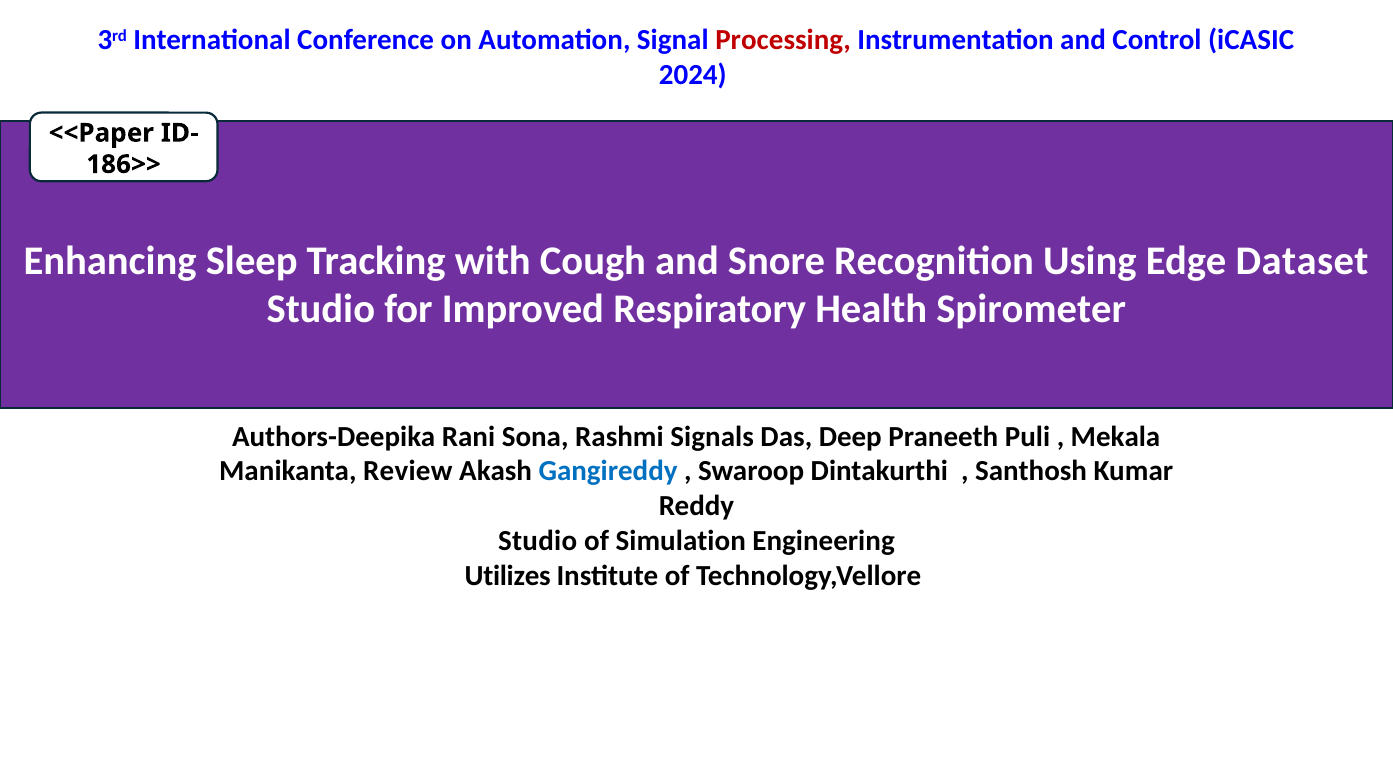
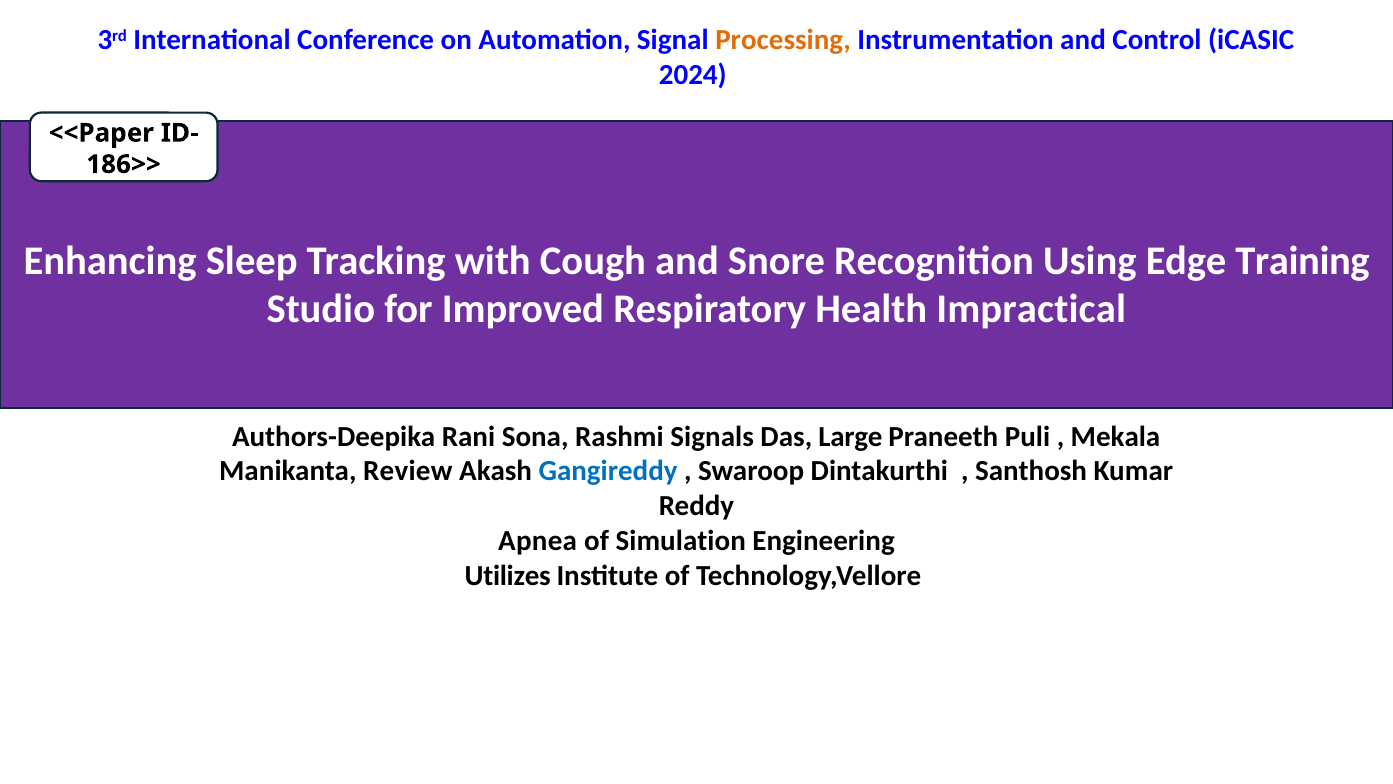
Processing colour: red -> orange
Dataset: Dataset -> Training
Spirometer: Spirometer -> Impractical
Deep: Deep -> Large
Studio at (538, 541): Studio -> Apnea
